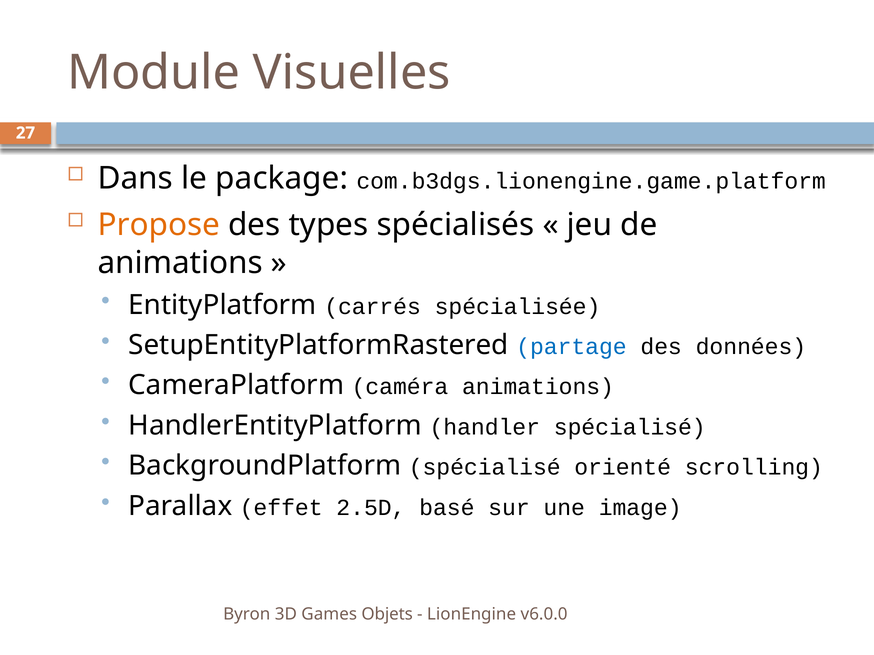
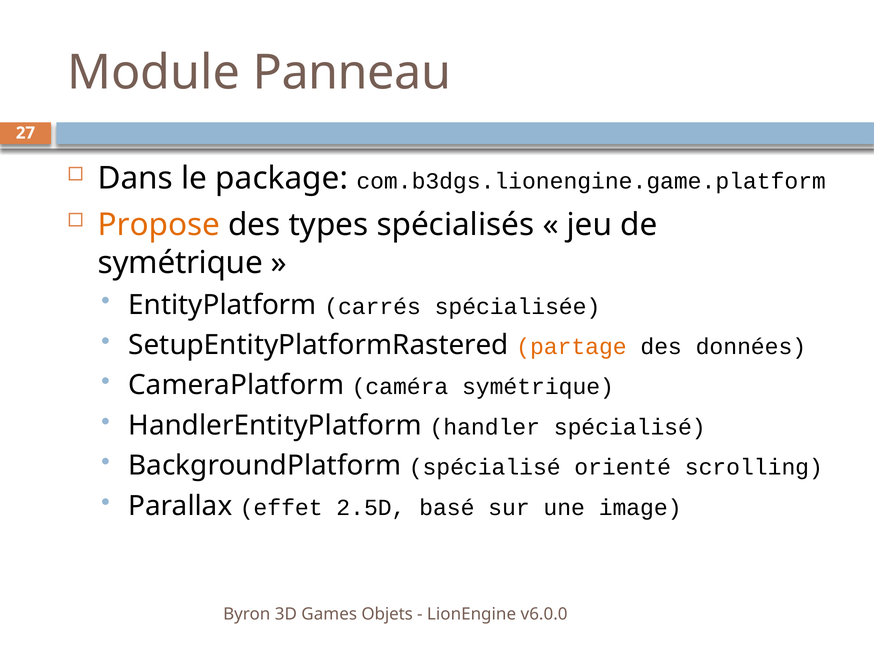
Visuelles: Visuelles -> Panneau
animations at (180, 263): animations -> symétrique
partage colour: blue -> orange
caméra animations: animations -> symétrique
